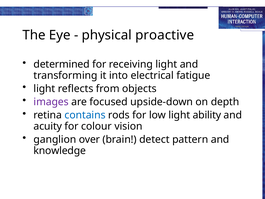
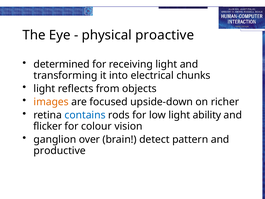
fatigue: fatigue -> chunks
images colour: purple -> orange
depth: depth -> richer
acuity: acuity -> flicker
knowledge: knowledge -> productive
